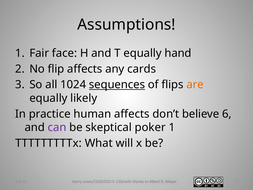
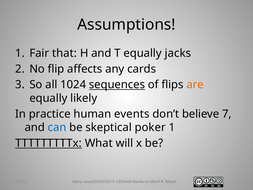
face: face -> that
hand: hand -> jacks
human affects: affects -> events
believe 6: 6 -> 7
can colour: purple -> blue
TTTTTTTTTx underline: none -> present
